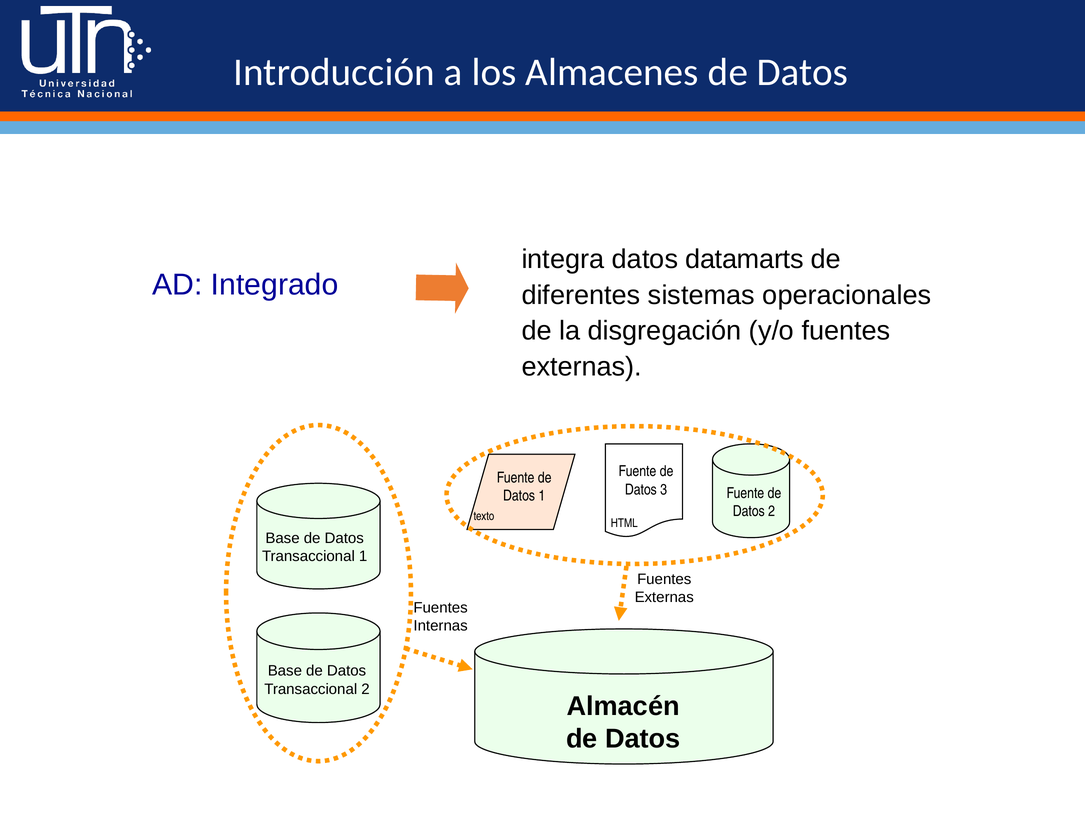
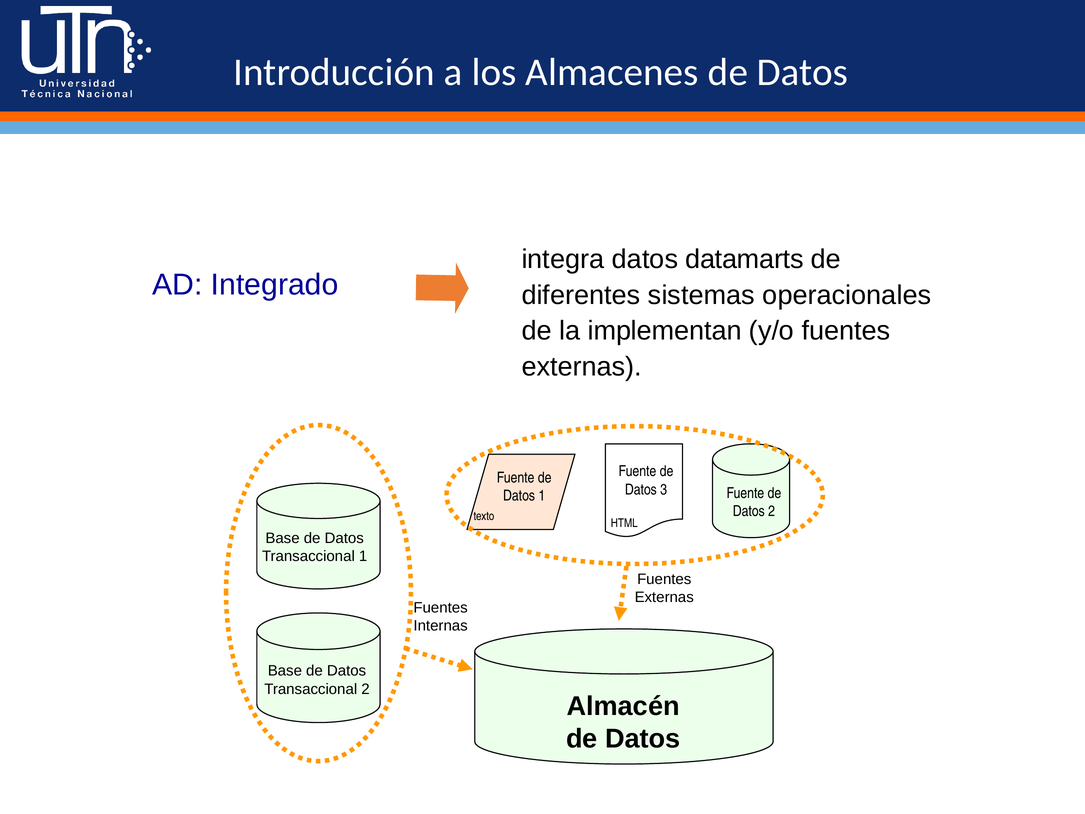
disgregación: disgregación -> implementan
